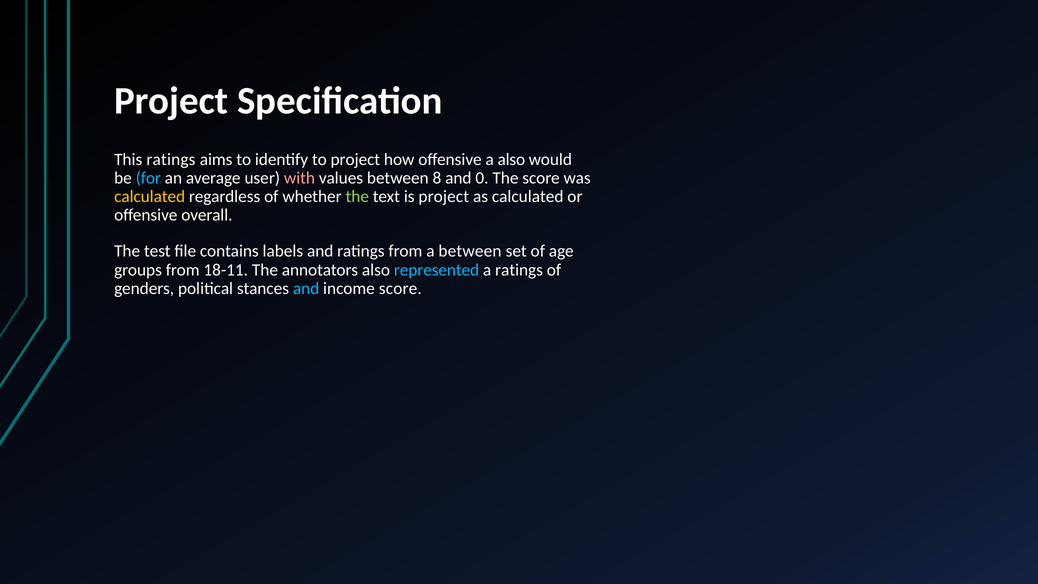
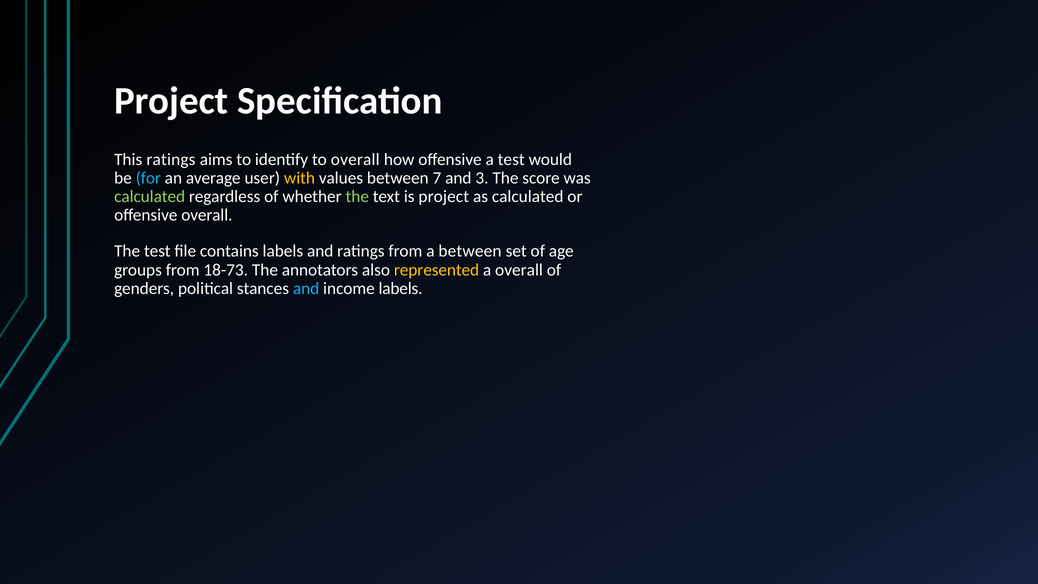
to project: project -> overall
a also: also -> test
with colour: pink -> yellow
8: 8 -> 7
0: 0 -> 3
calculated at (150, 197) colour: yellow -> light green
18-11: 18-11 -> 18-73
represented colour: light blue -> yellow
a ratings: ratings -> overall
income score: score -> labels
